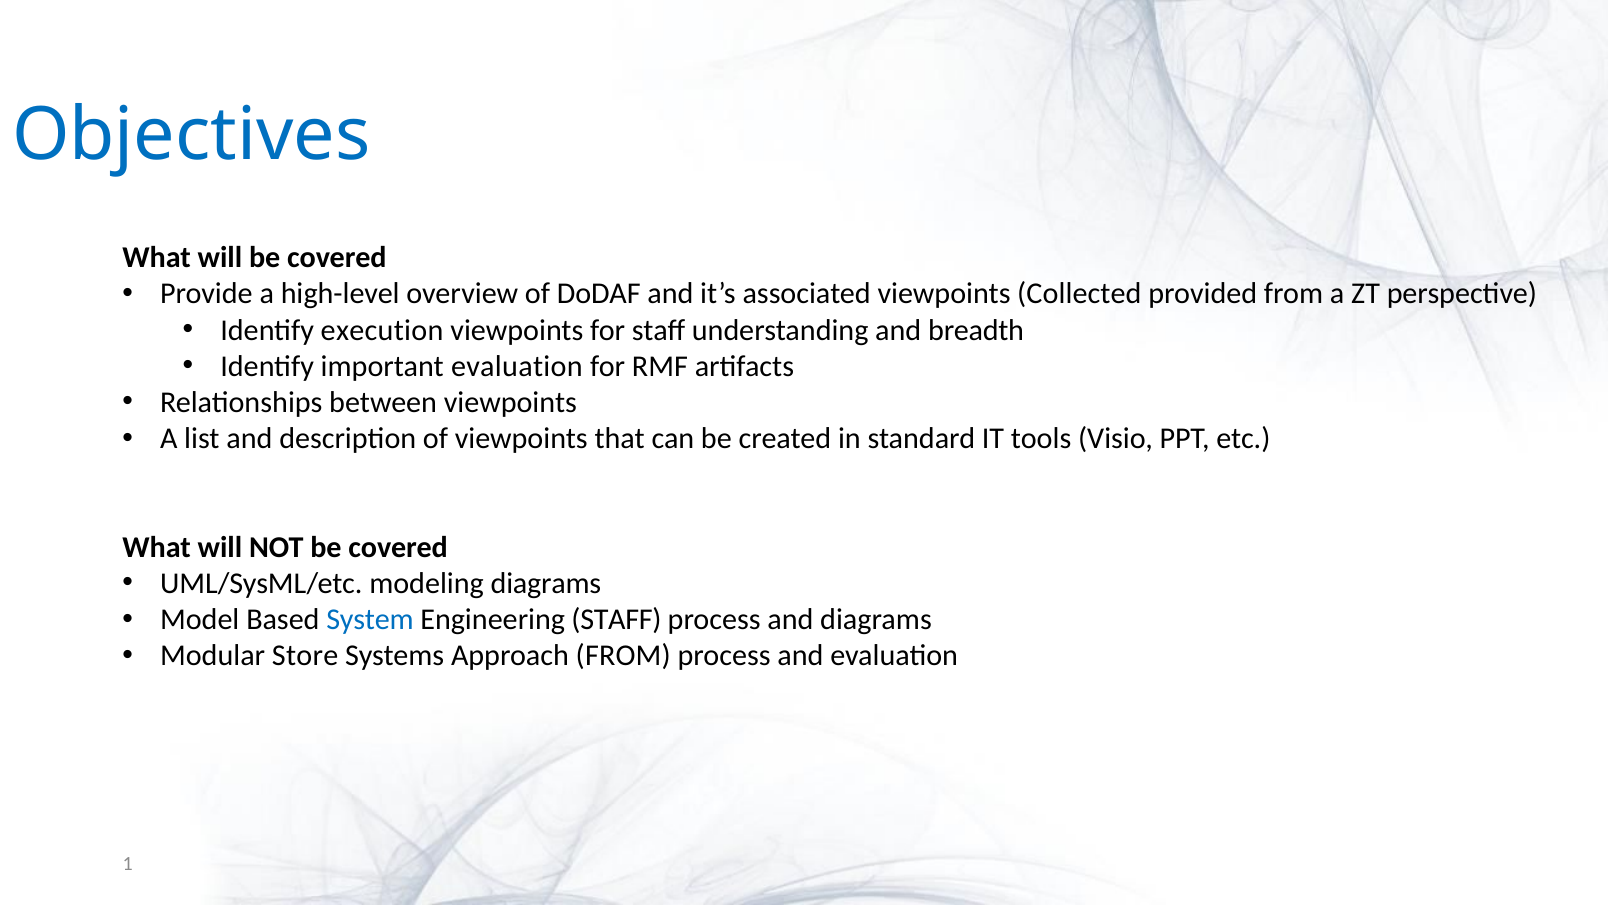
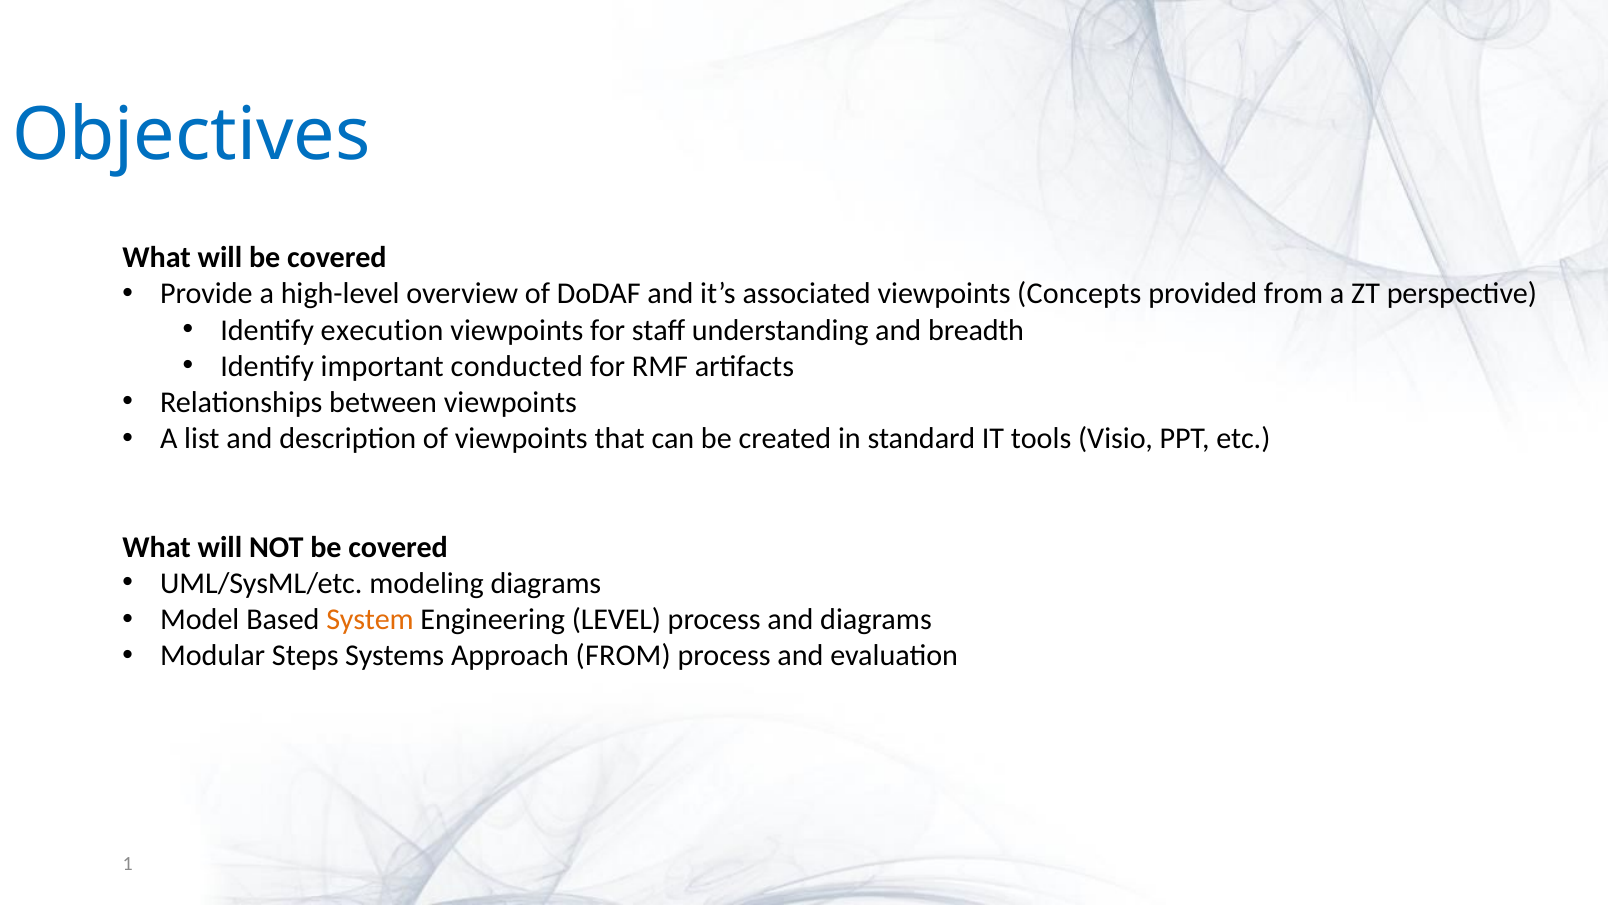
Collected: Collected -> Concepts
important evaluation: evaluation -> conducted
System colour: blue -> orange
Engineering STAFF: STAFF -> LEVEL
Store: Store -> Steps
